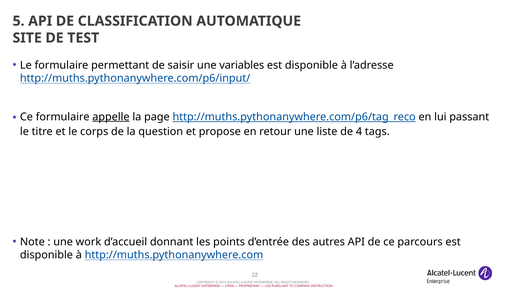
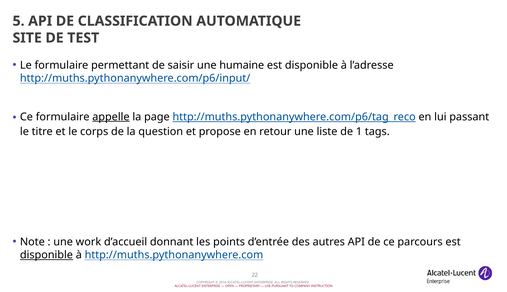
variables: variables -> humaine
4: 4 -> 1
disponible at (46, 255) underline: none -> present
